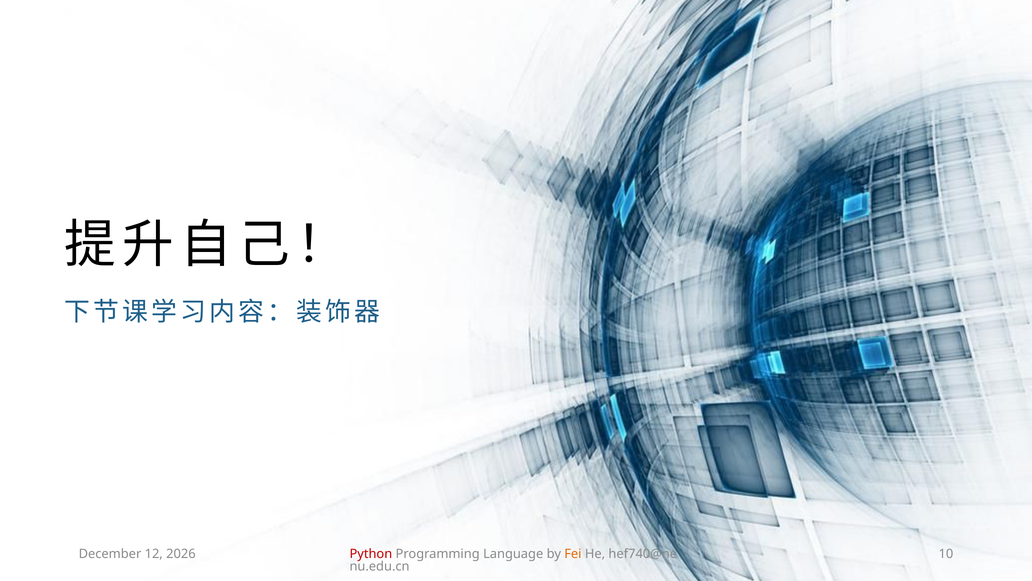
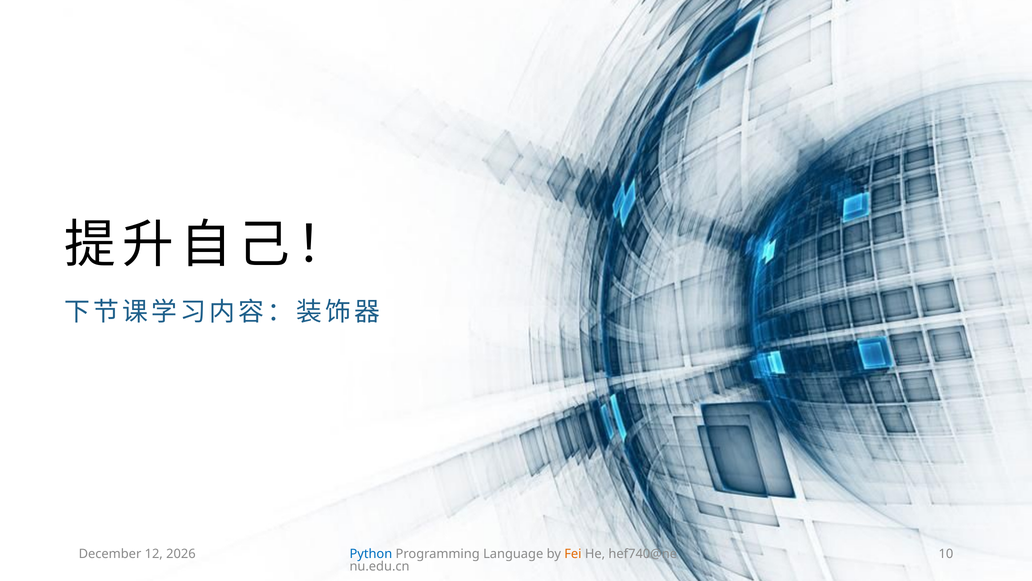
Python colour: red -> blue
